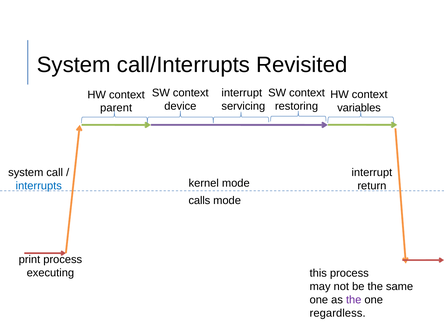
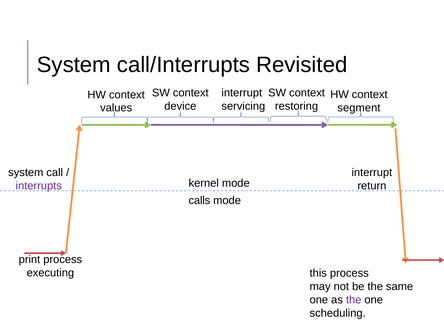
variables: variables -> segment
parent: parent -> values
interrupts colour: blue -> purple
regardless: regardless -> scheduling
